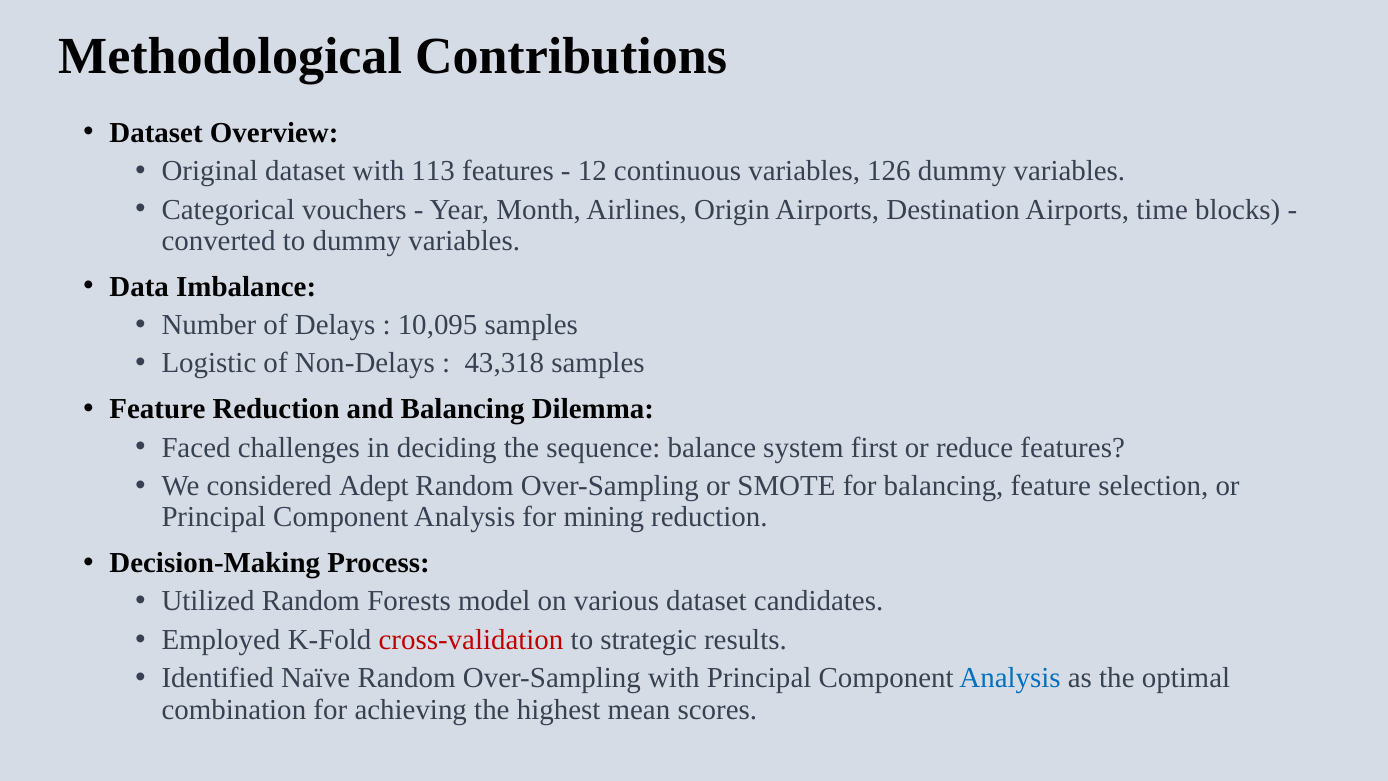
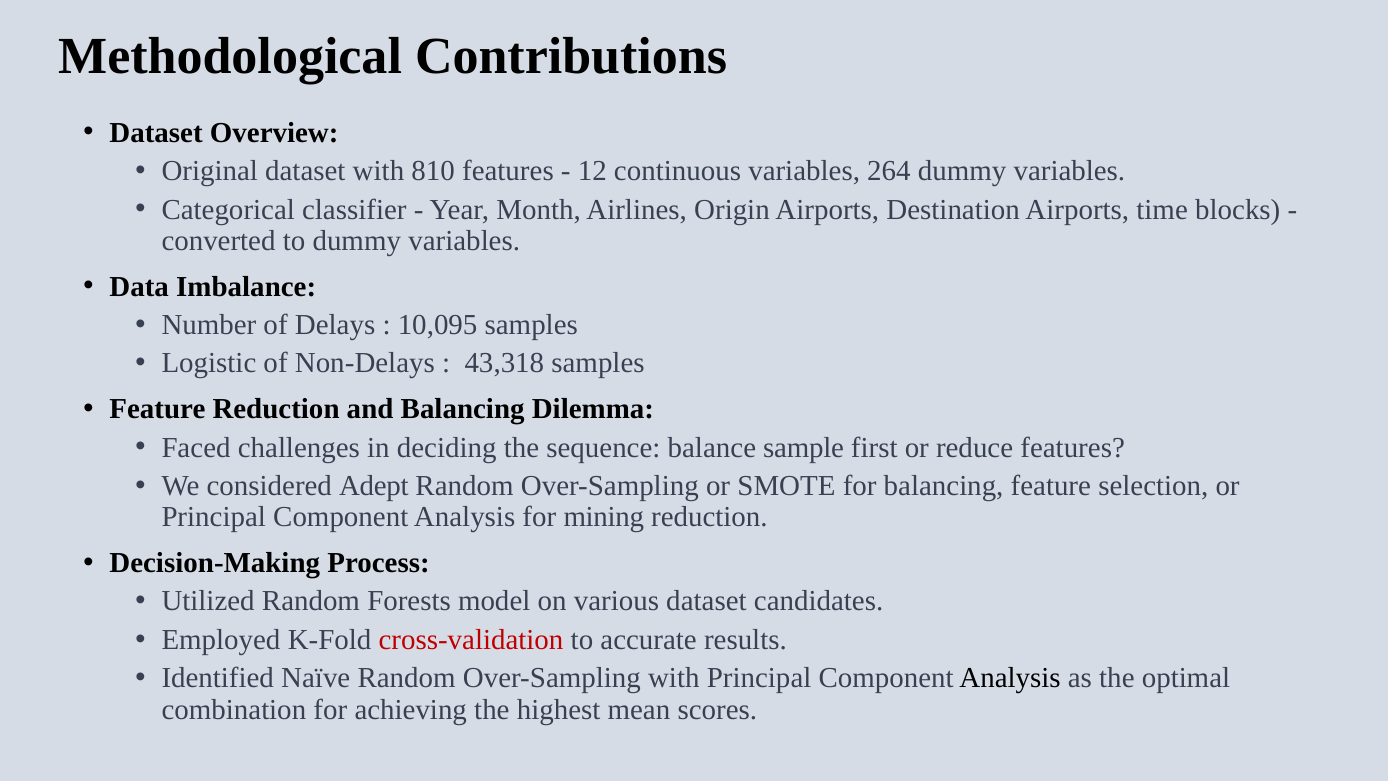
113: 113 -> 810
126: 126 -> 264
vouchers: vouchers -> classifier
system: system -> sample
strategic: strategic -> accurate
Analysis at (1010, 678) colour: blue -> black
